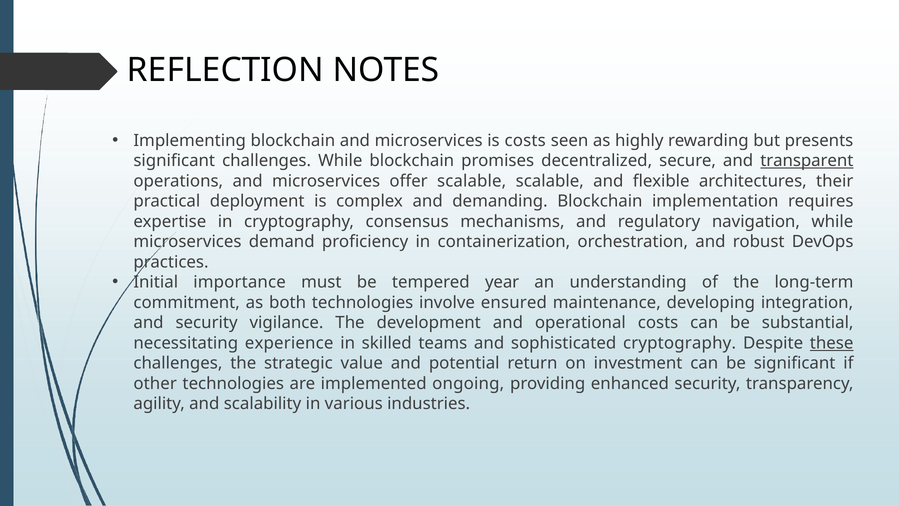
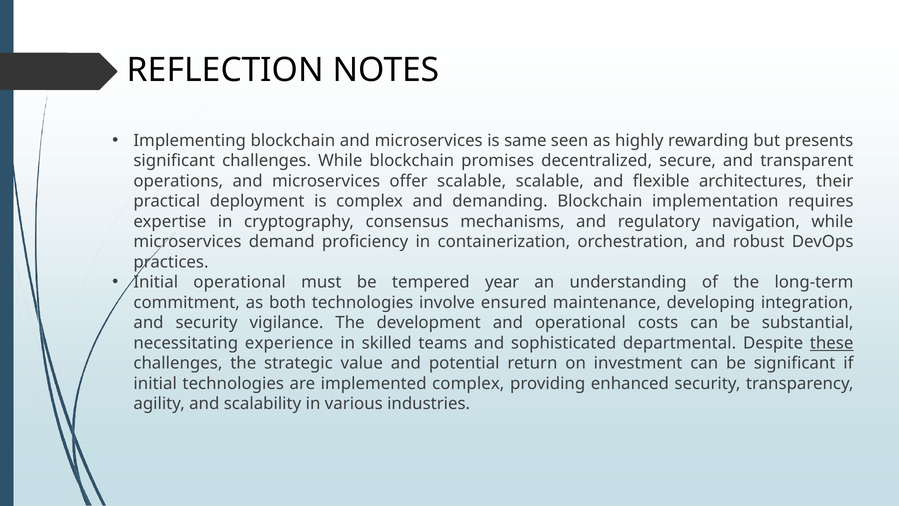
is costs: costs -> same
transparent underline: present -> none
Initial importance: importance -> operational
sophisticated cryptography: cryptography -> departmental
other at (155, 383): other -> initial
implemented ongoing: ongoing -> complex
